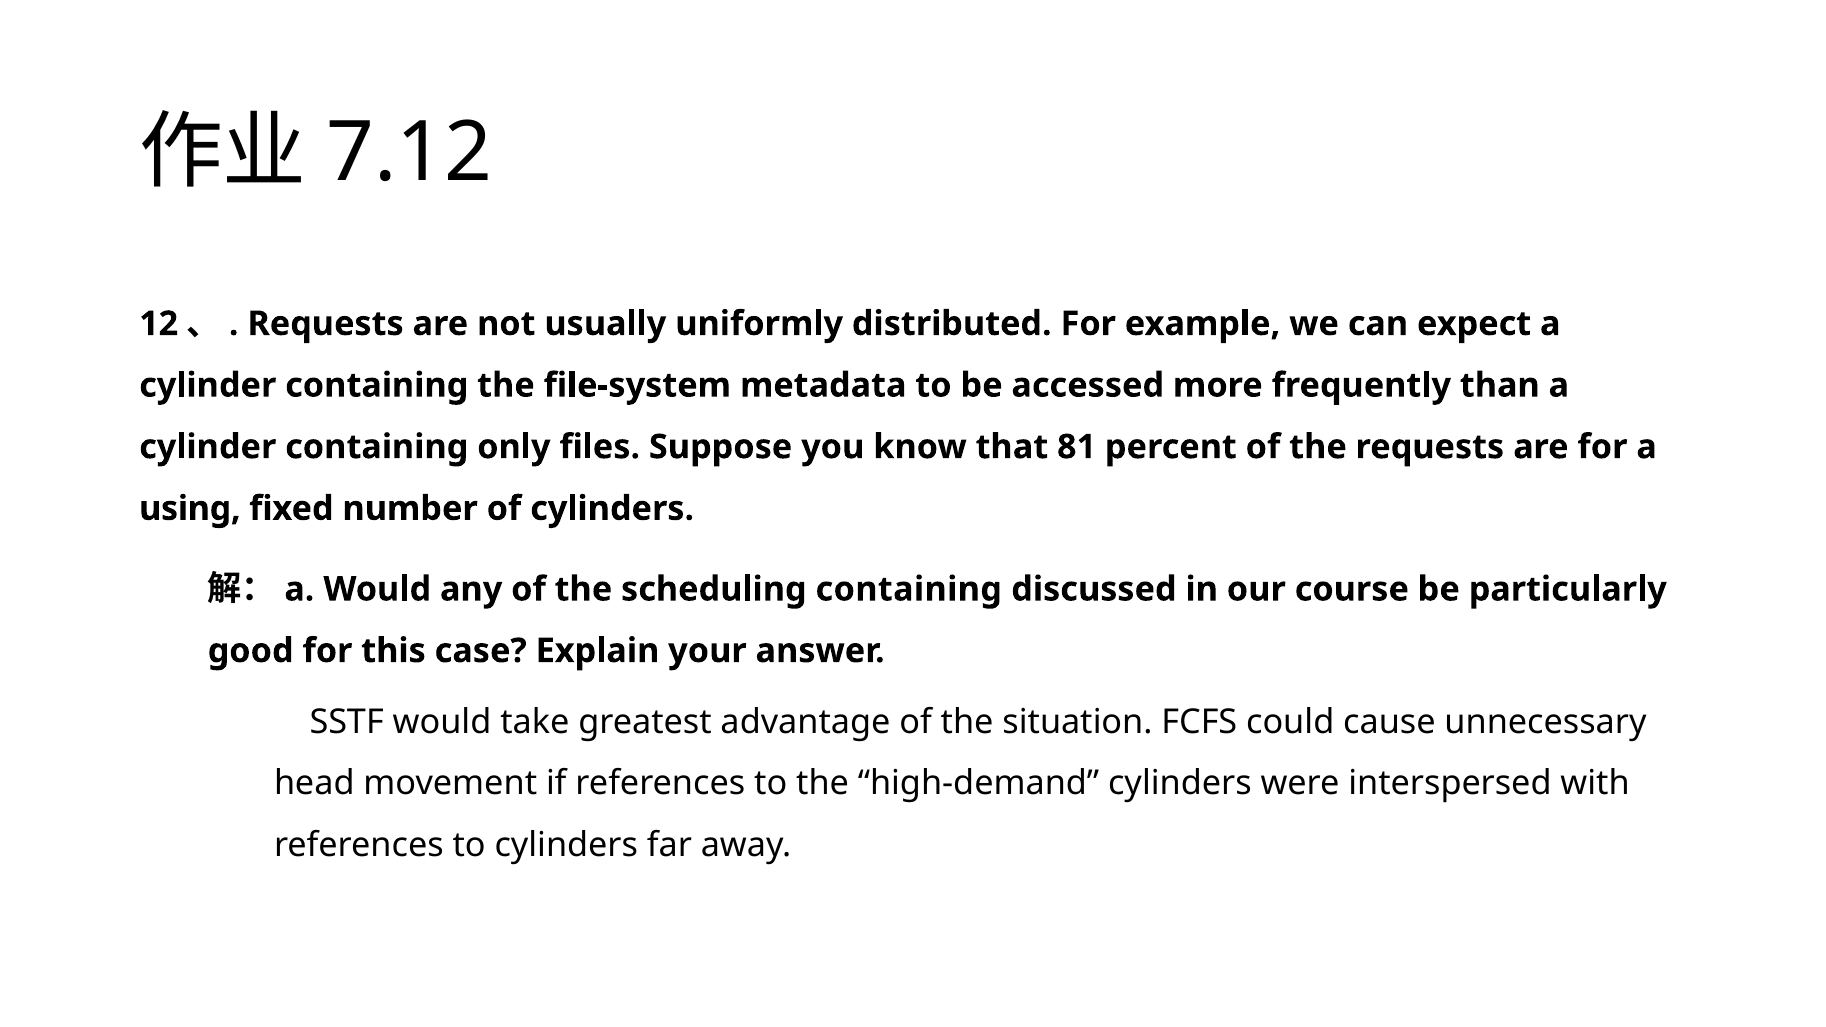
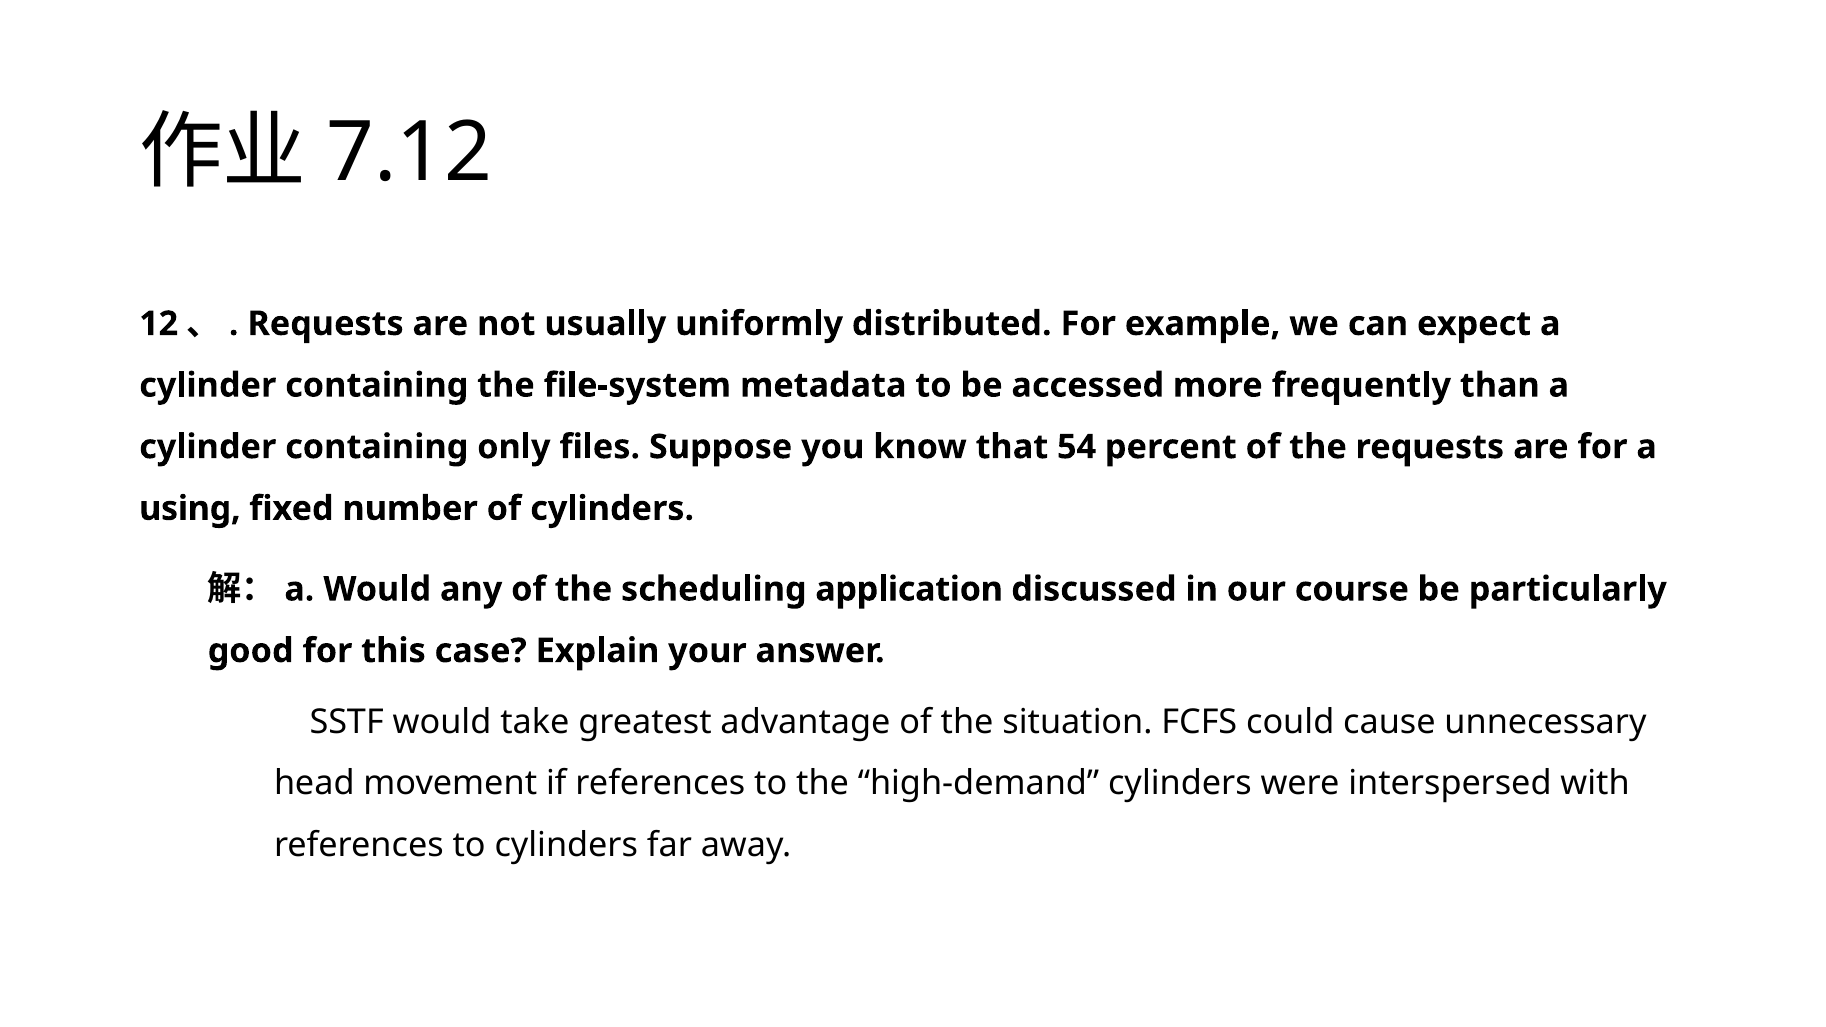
81: 81 -> 54
scheduling containing: containing -> application
